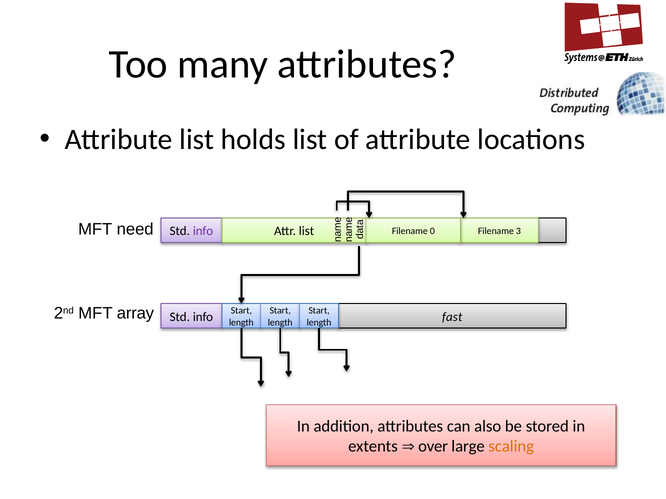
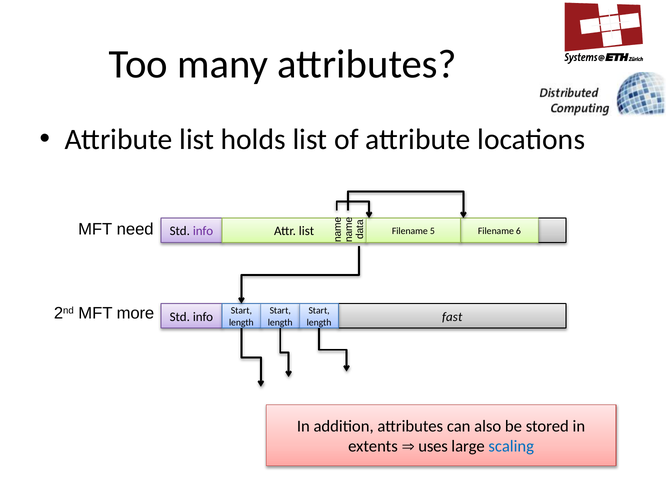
3: 3 -> 6
0: 0 -> 5
array: array -> more
over: over -> uses
scaling colour: orange -> blue
